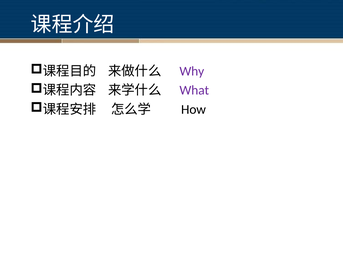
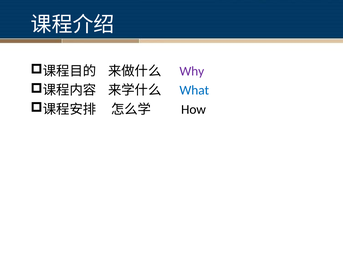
What colour: purple -> blue
